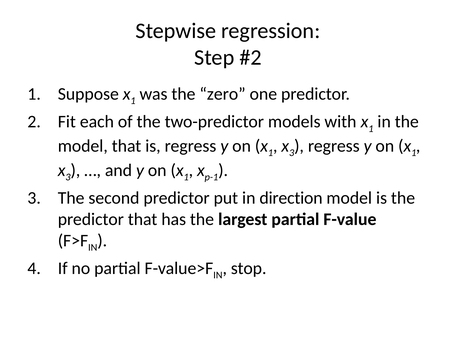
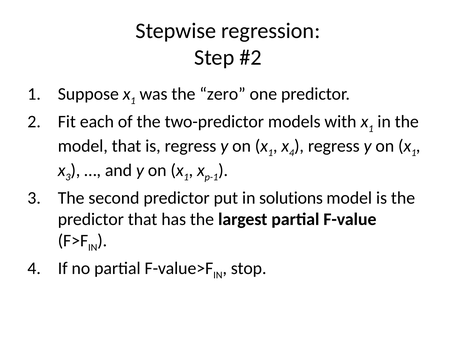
3 at (292, 153): 3 -> 4
direction: direction -> solutions
